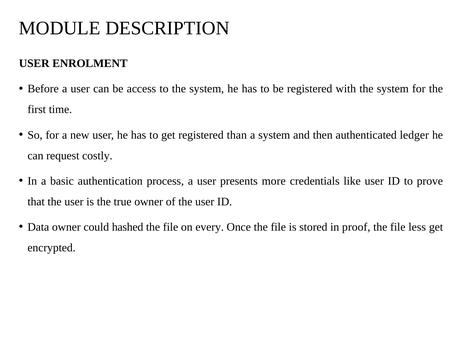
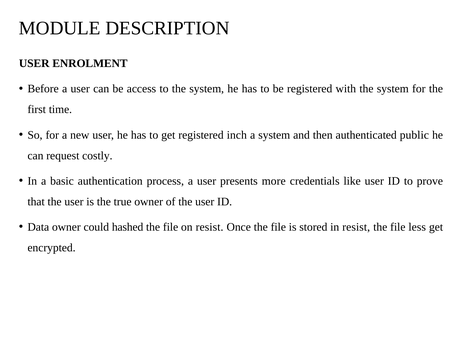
than: than -> inch
ledger: ledger -> public
on every: every -> resist
in proof: proof -> resist
